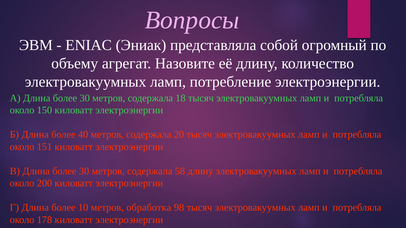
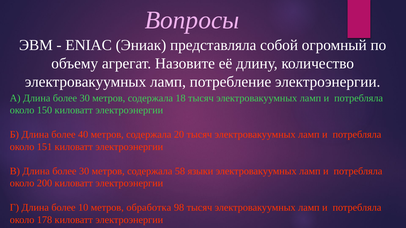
58 длину: длину -> языки
